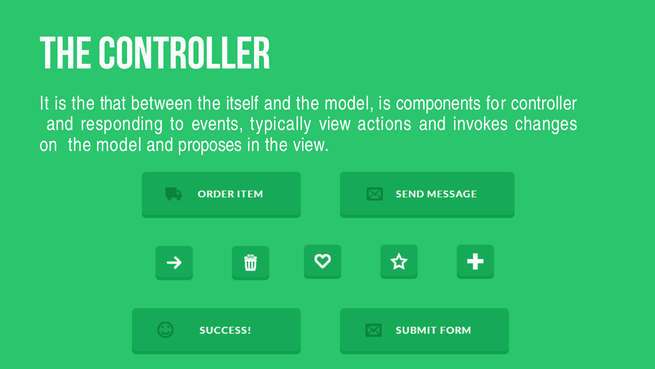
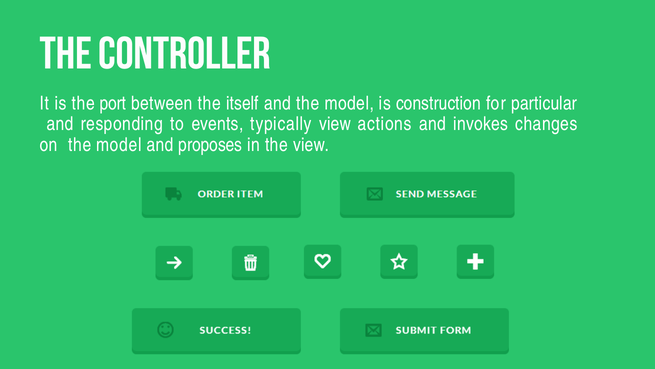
that: that -> port
components: components -> construction
controller: controller -> particular
